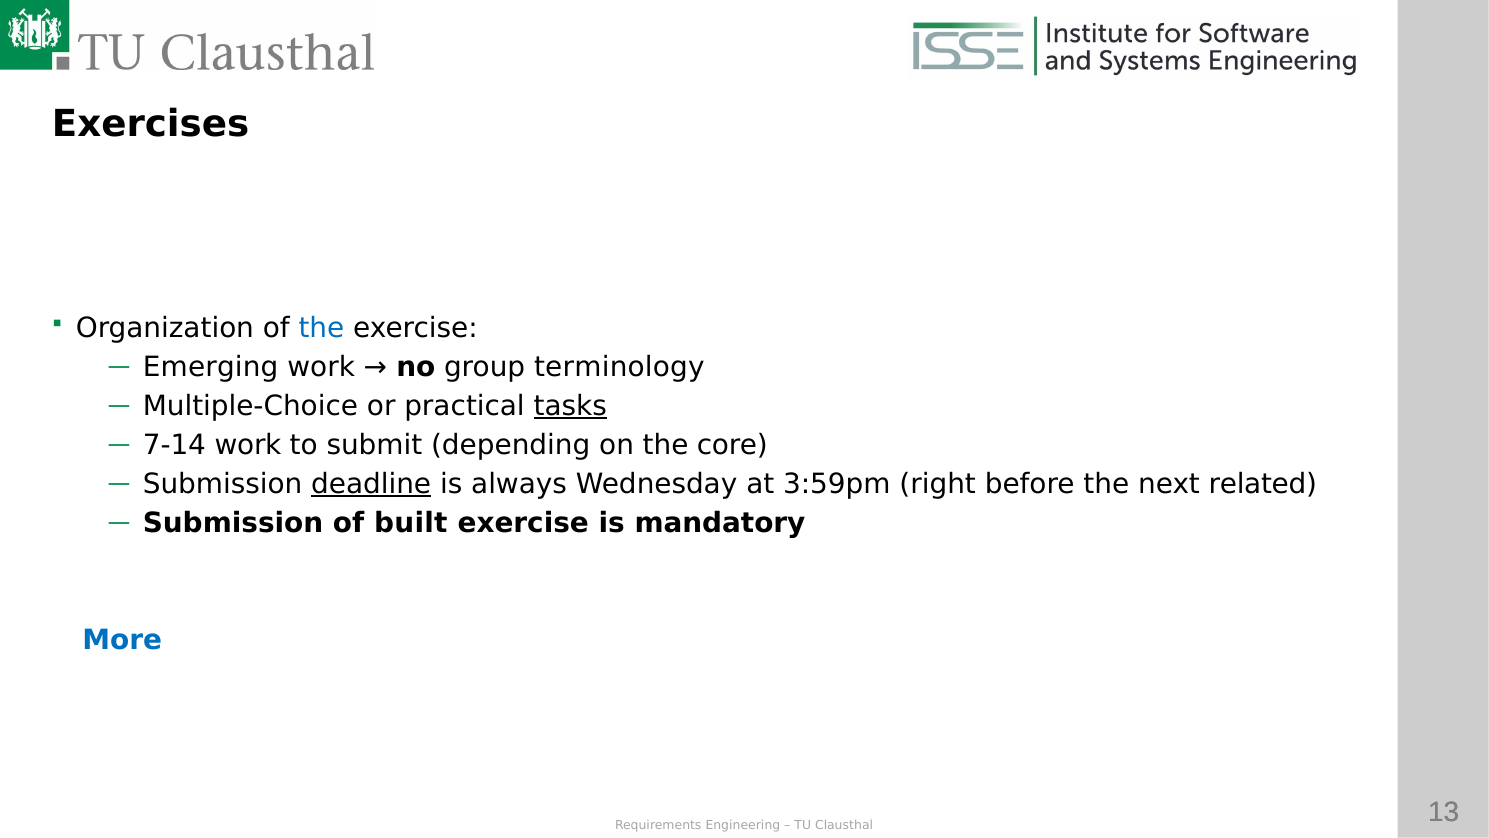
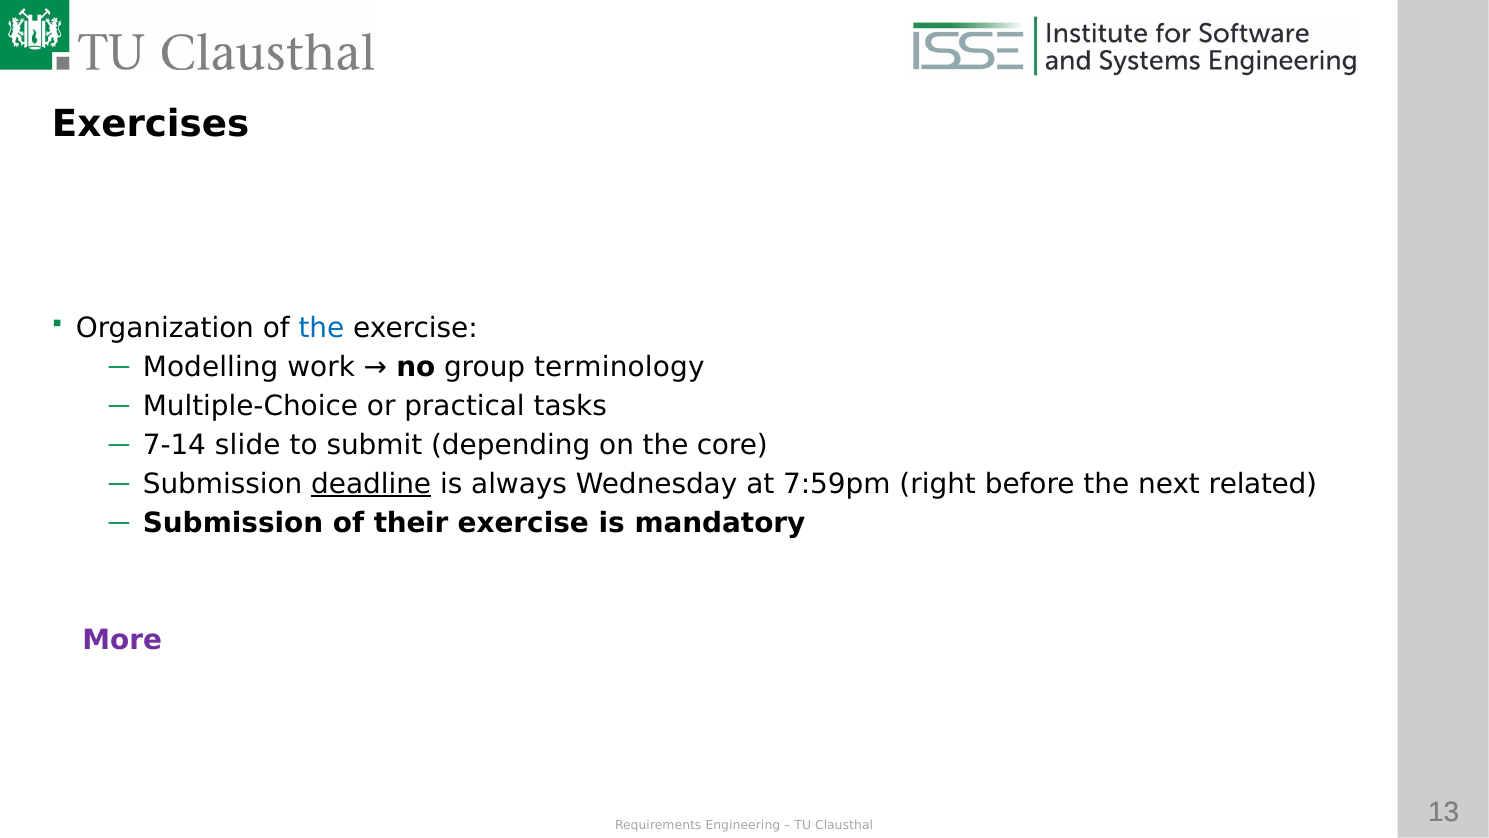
Emerging: Emerging -> Modelling
tasks underline: present -> none
7-14 work: work -> slide
3:59pm: 3:59pm -> 7:59pm
built: built -> their
More colour: blue -> purple
